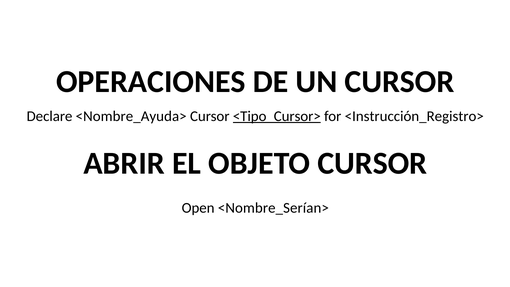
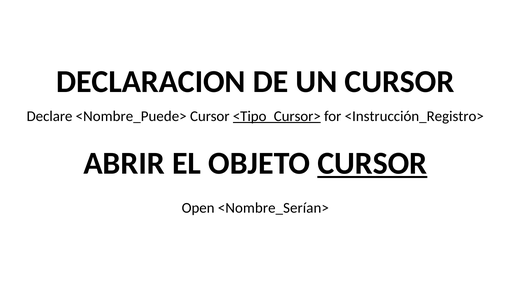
OPERACIONES: OPERACIONES -> DECLARACION
<Nombre_Ayuda>: <Nombre_Ayuda> -> <Nombre_Puede>
CURSOR at (372, 163) underline: none -> present
